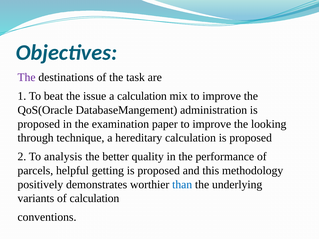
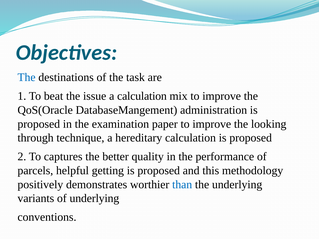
The at (27, 77) colour: purple -> blue
analysis: analysis -> captures
of calculation: calculation -> underlying
